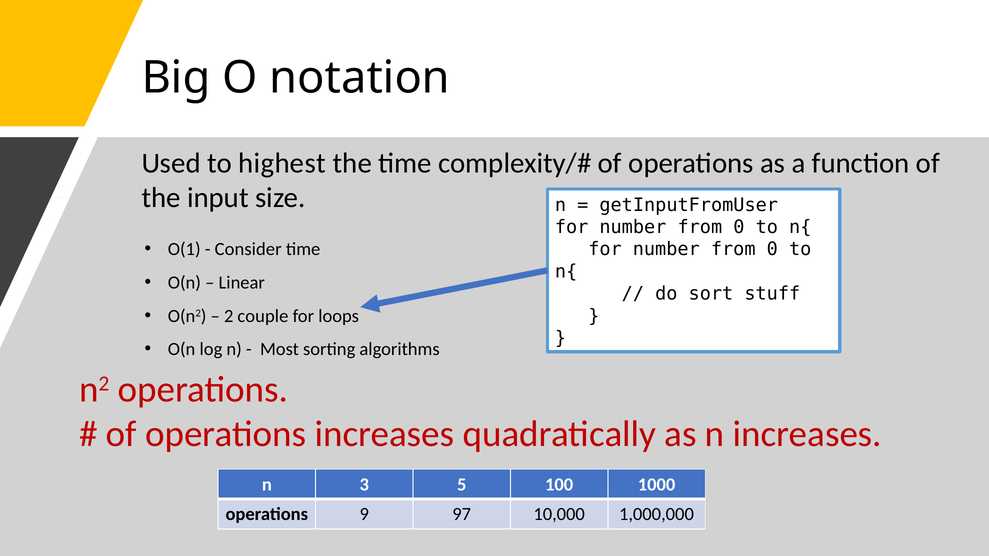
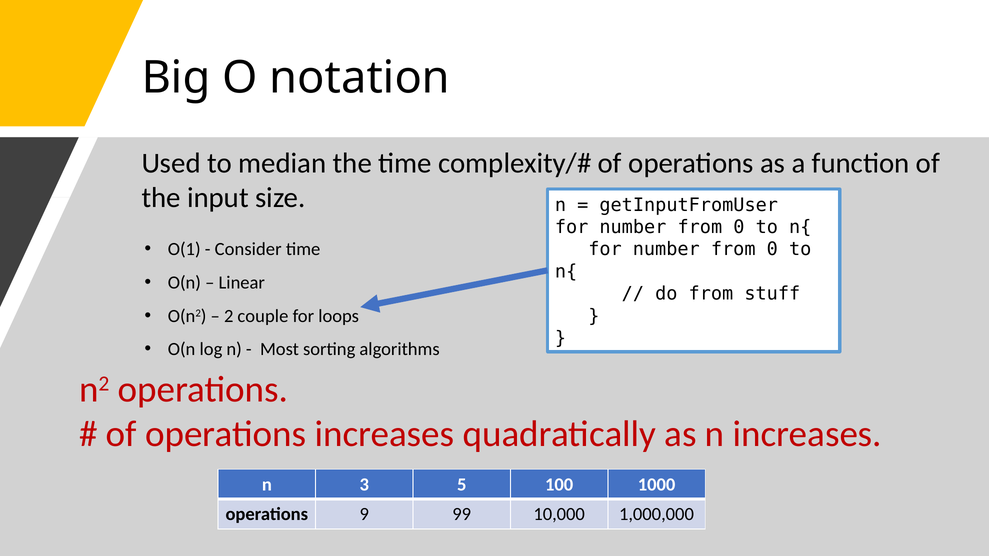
highest: highest -> median
do sort: sort -> from
97: 97 -> 99
